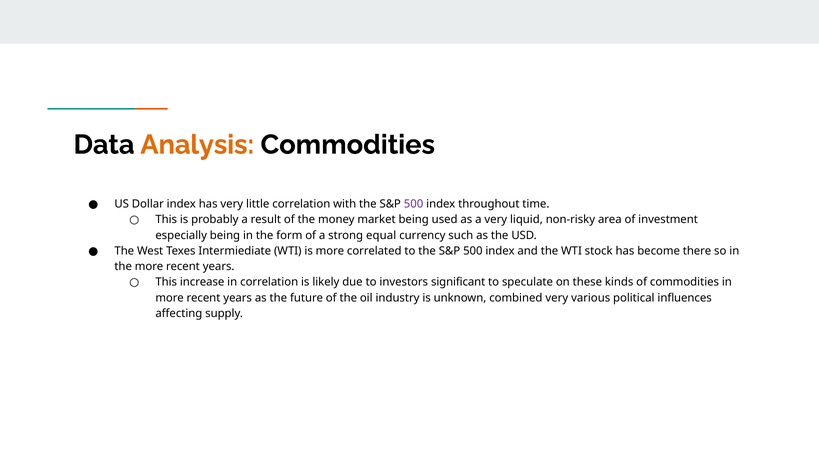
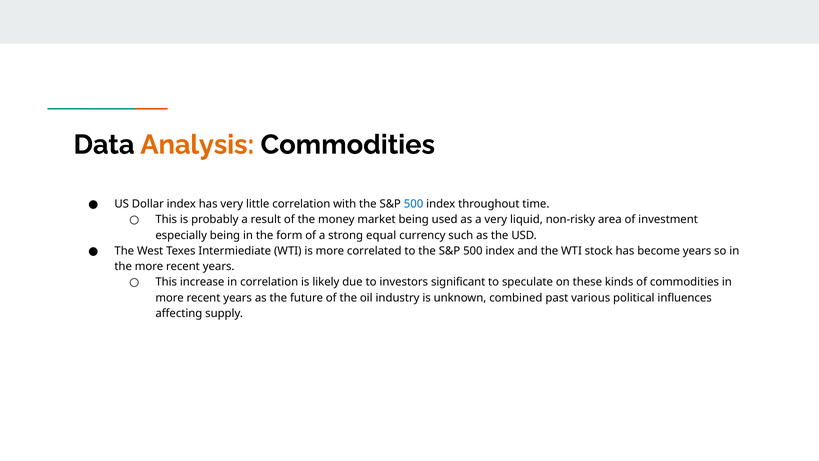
500 at (414, 204) colour: purple -> blue
become there: there -> years
combined very: very -> past
